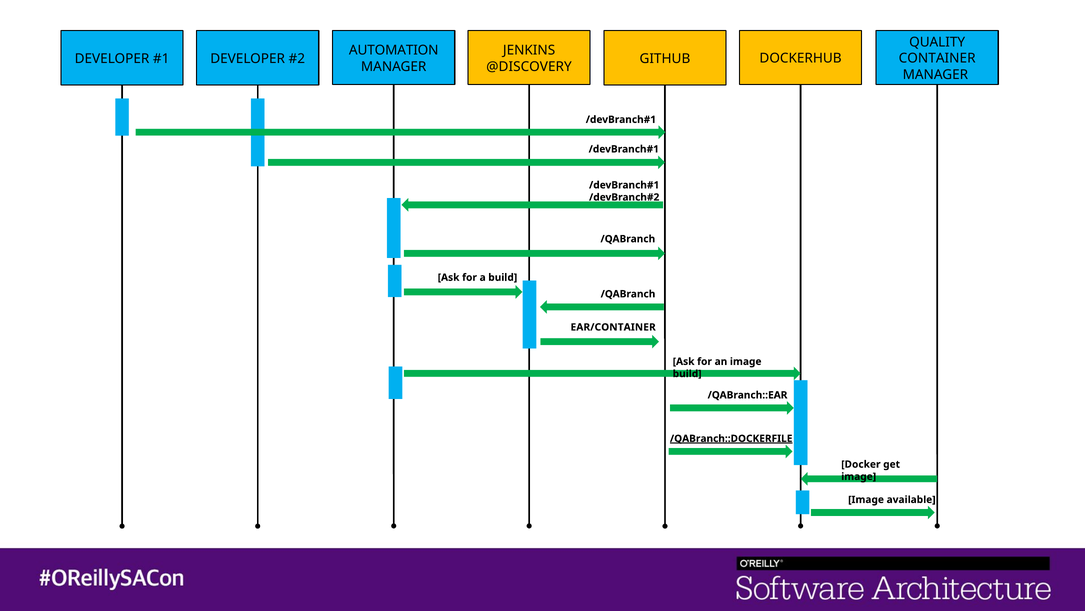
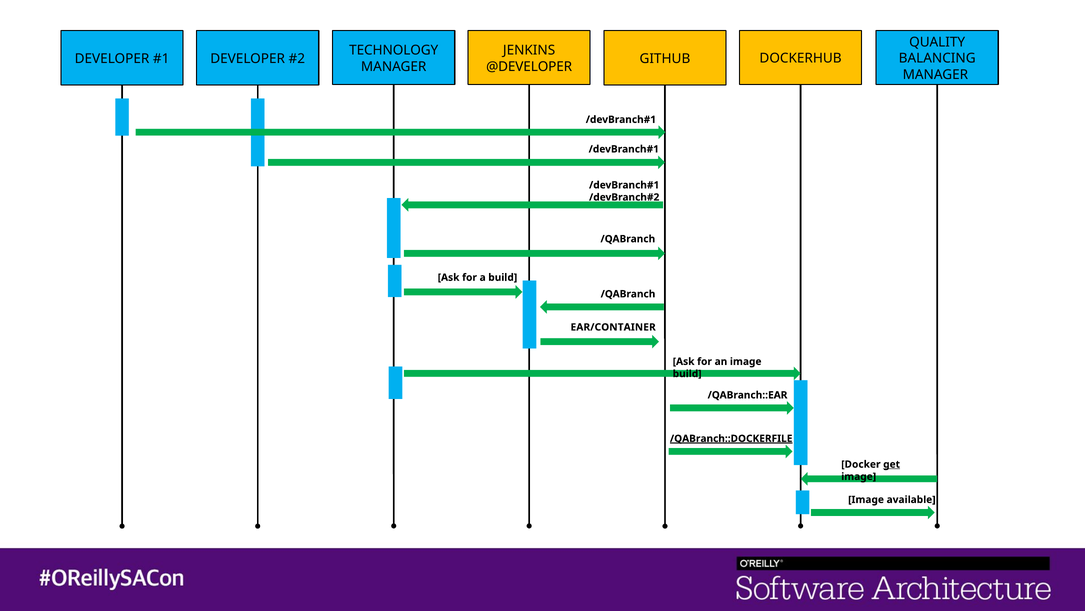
AUTOMATION: AUTOMATION -> TECHNOLOGY
CONTAINER: CONTAINER -> BALANCING
@DISCOVERY: @DISCOVERY -> @DEVELOPER
get underline: none -> present
